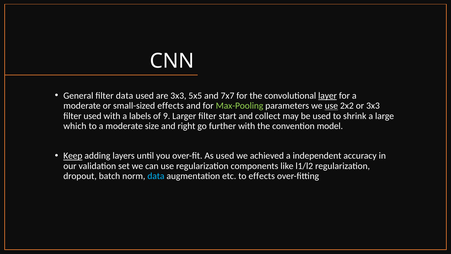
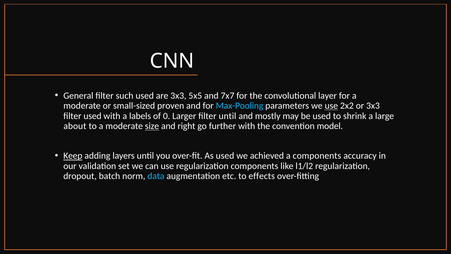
filter data: data -> such
layer underline: present -> none
small-sized effects: effects -> proven
Max-Pooling colour: light green -> light blue
9: 9 -> 0
filter start: start -> until
collect: collect -> mostly
which: which -> about
size underline: none -> present
a independent: independent -> components
